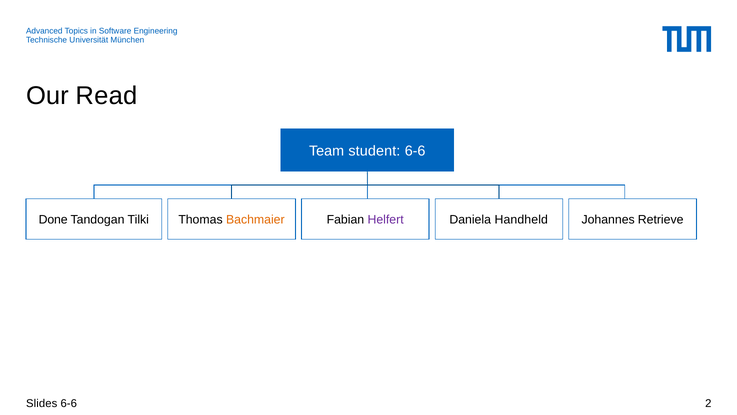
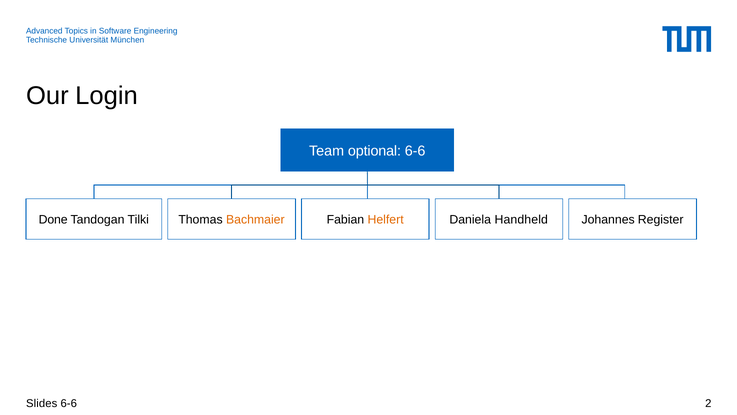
Read: Read -> Login
student: student -> optional
Helfert colour: purple -> orange
Retrieve: Retrieve -> Register
